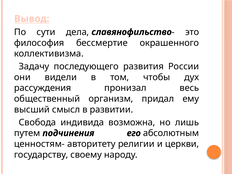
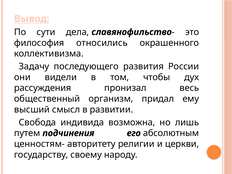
бессмертие: бессмертие -> относились
